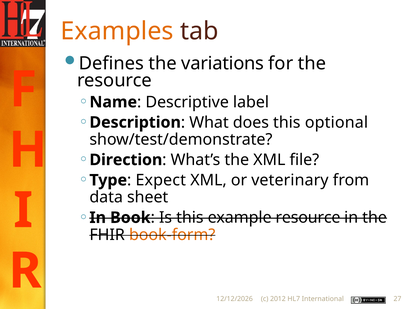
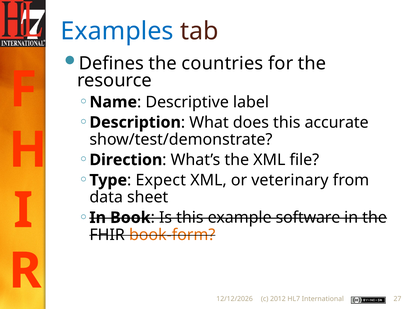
Examples colour: orange -> blue
variations: variations -> countries
optional: optional -> accurate
example resource: resource -> software
